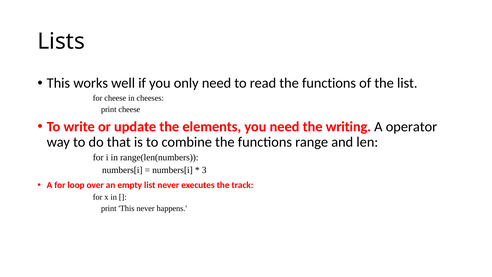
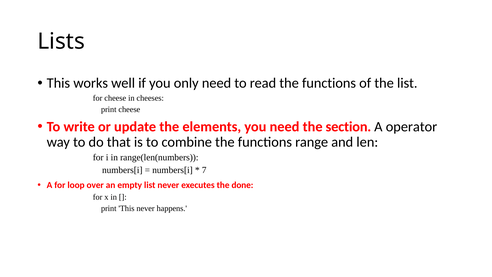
writing: writing -> section
3: 3 -> 7
track: track -> done
